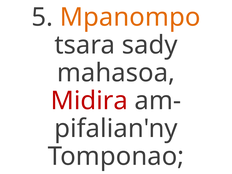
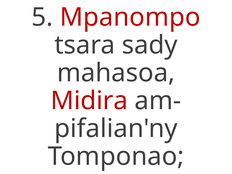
Mpanompo colour: orange -> red
